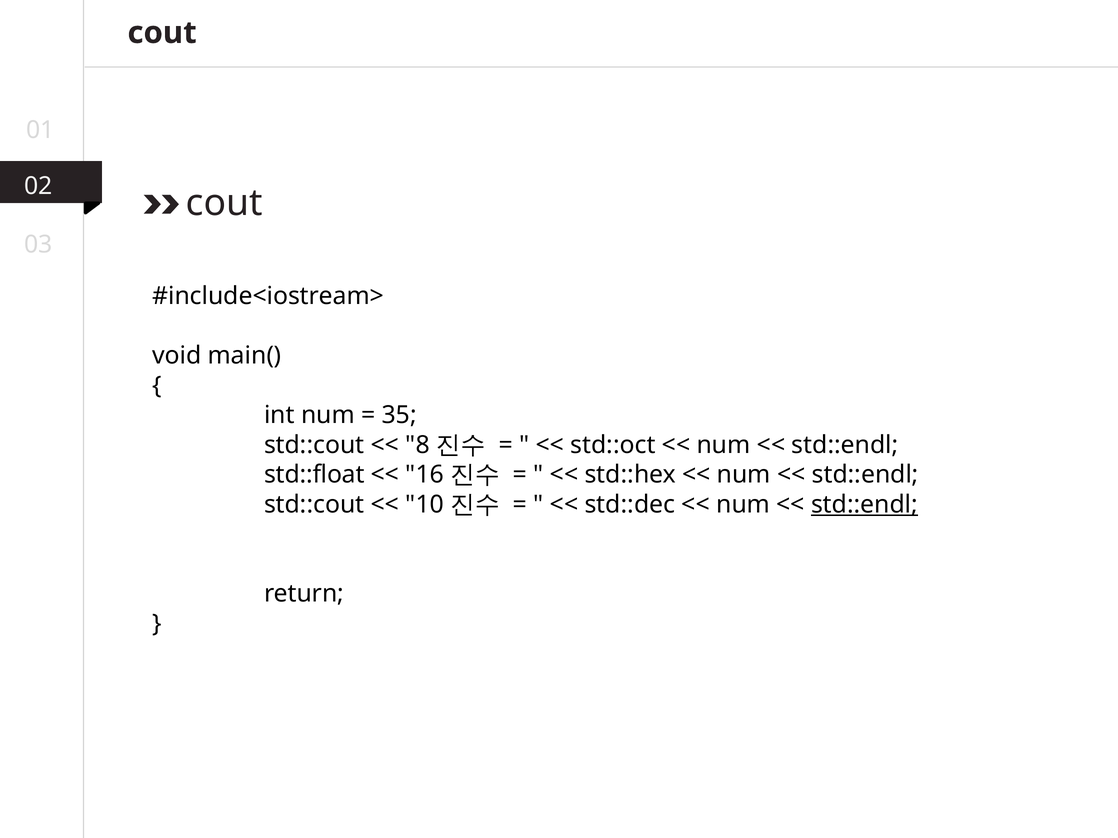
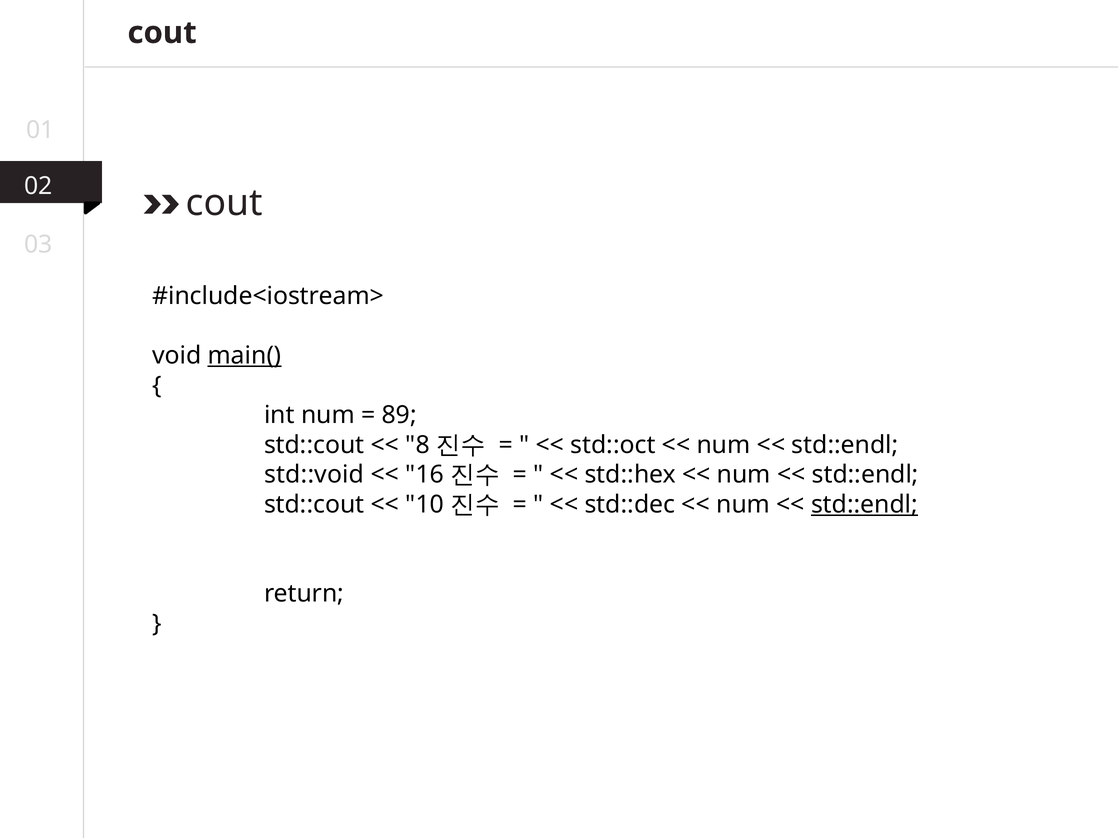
main( underline: none -> present
35: 35 -> 89
std::float: std::float -> std::void
